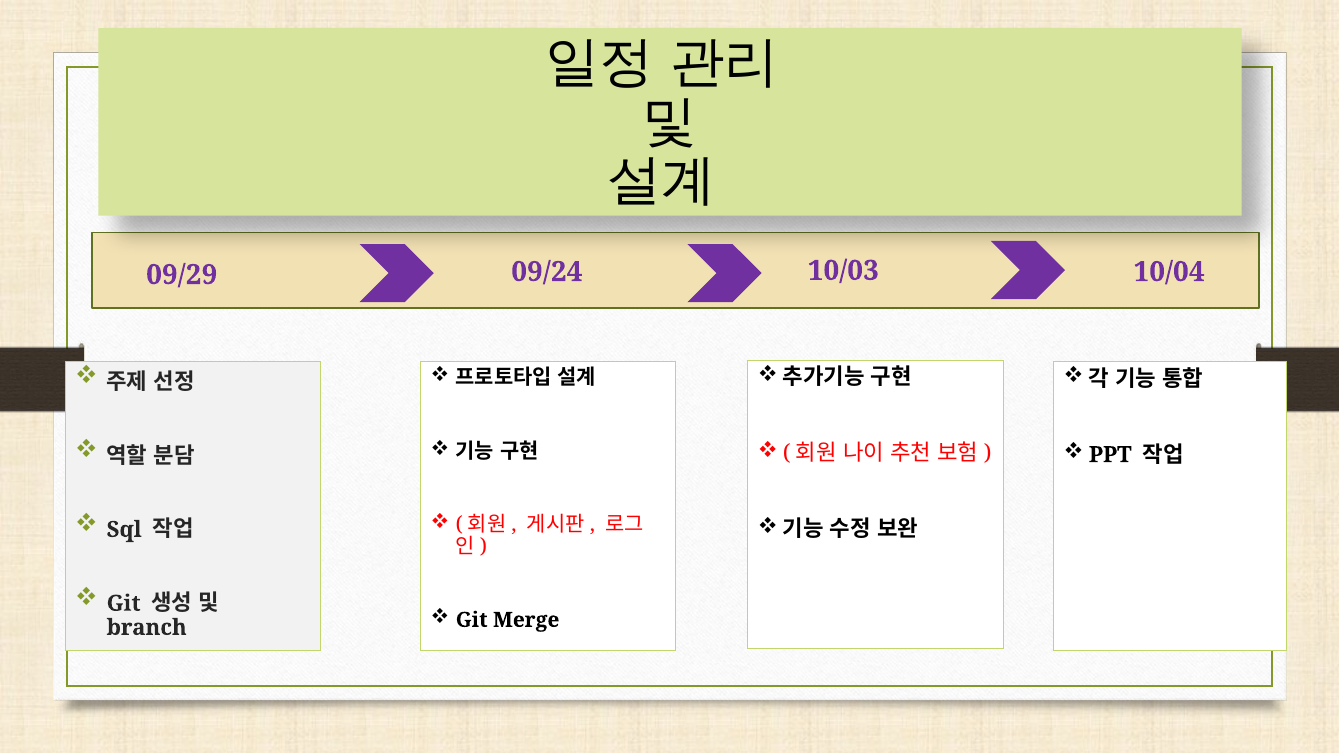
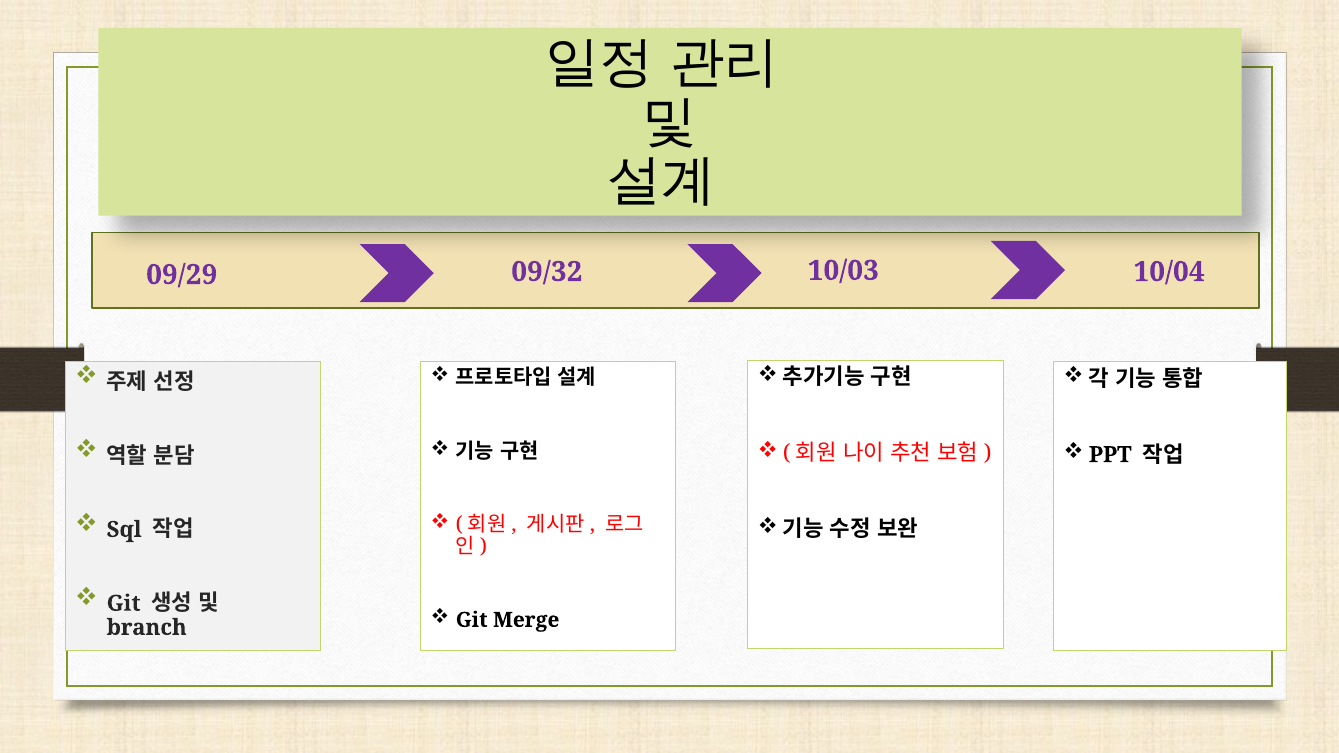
09/24: 09/24 -> 09/32
